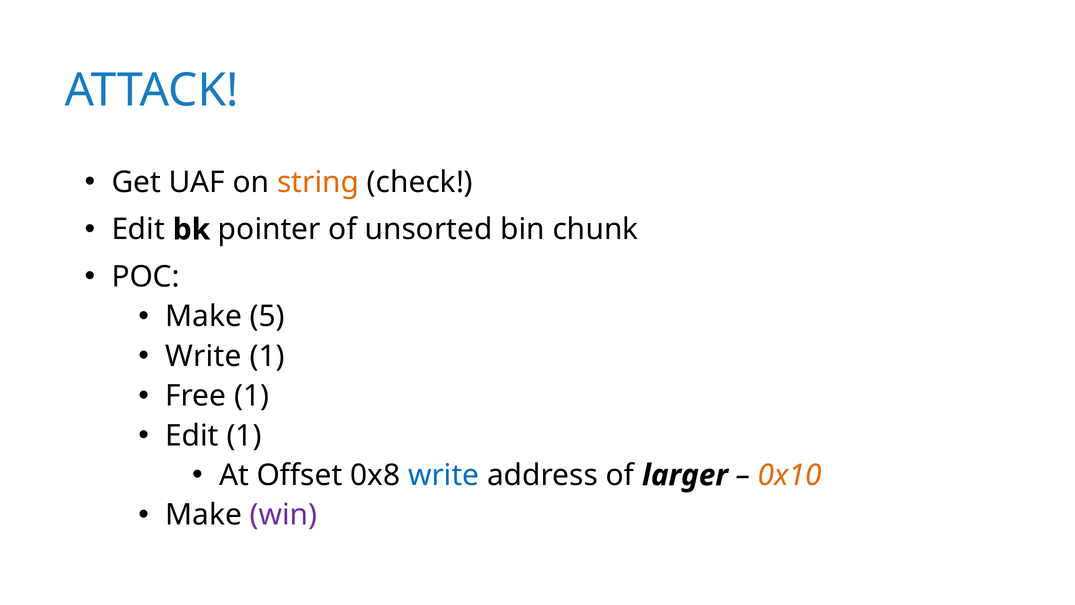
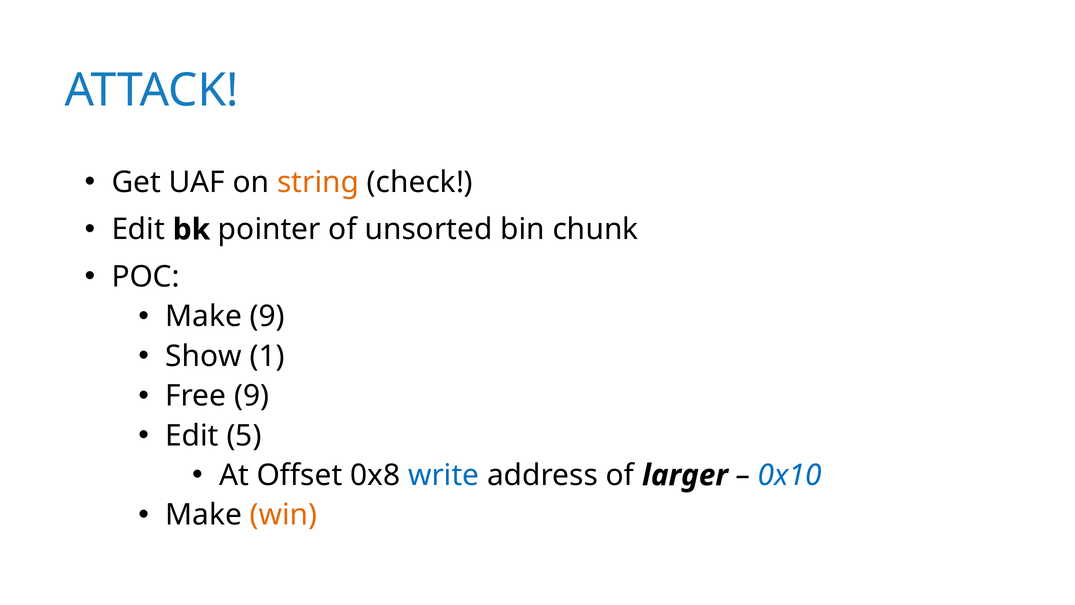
Make 5: 5 -> 9
Write at (203, 356): Write -> Show
Free 1: 1 -> 9
Edit 1: 1 -> 5
0x10 colour: orange -> blue
win colour: purple -> orange
